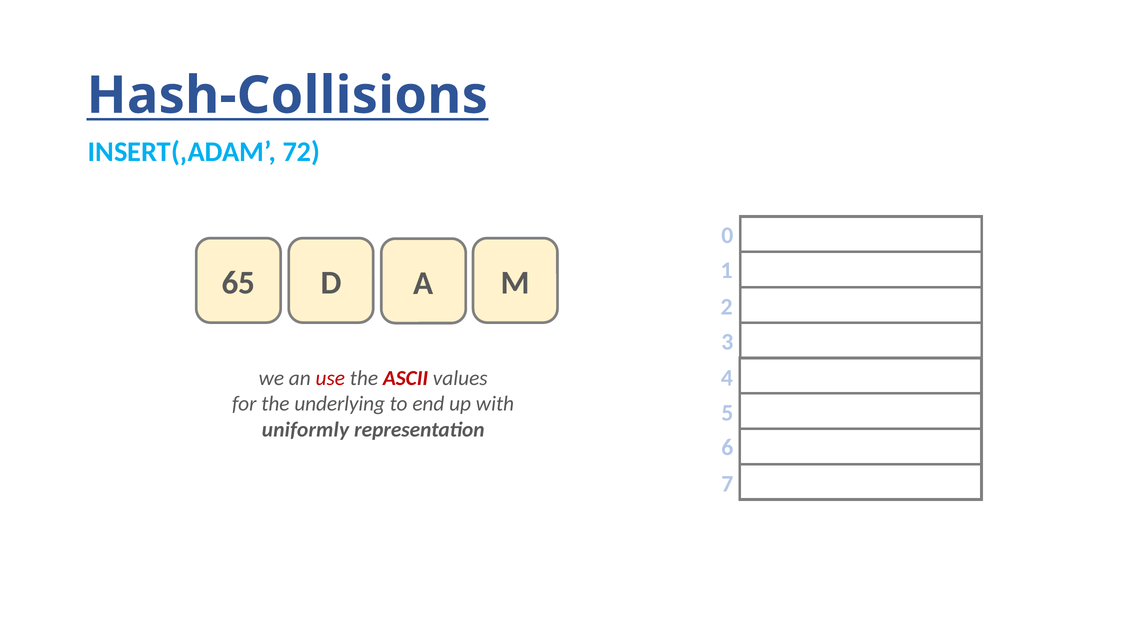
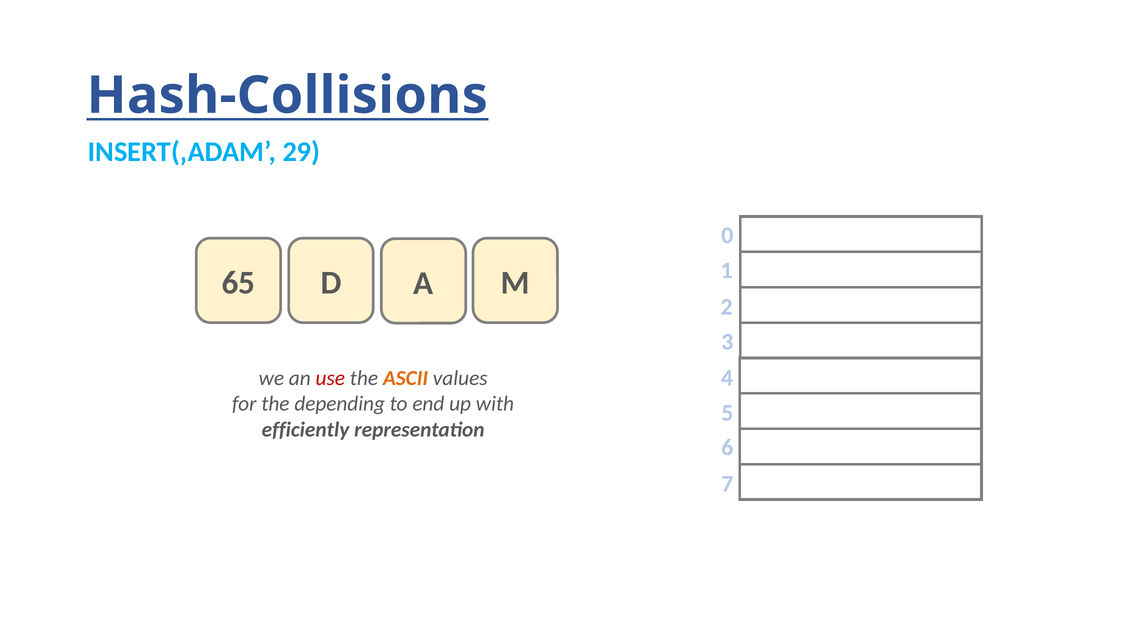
72: 72 -> 29
ASCII colour: red -> orange
underlying: underlying -> depending
uniformly: uniformly -> efficiently
